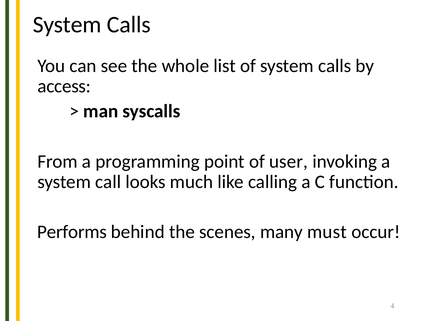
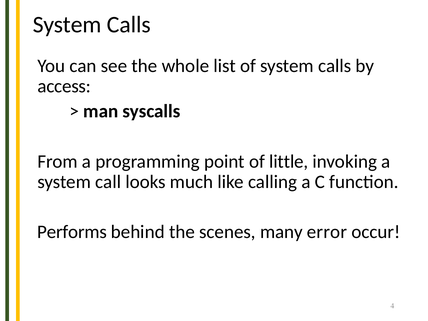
user: user -> little
must: must -> error
